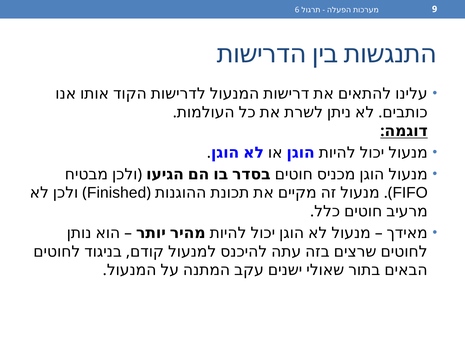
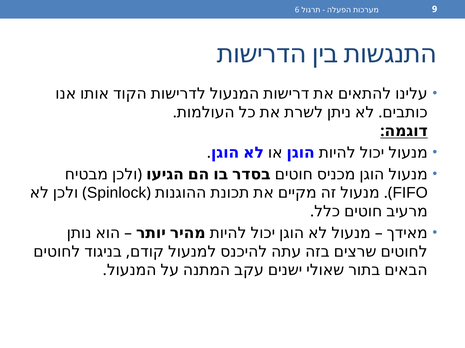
Finished: Finished -> Spinlock
